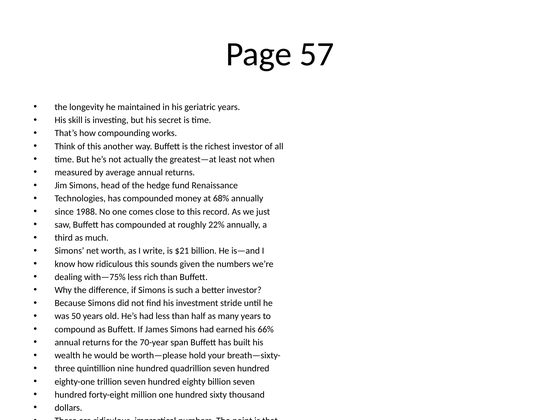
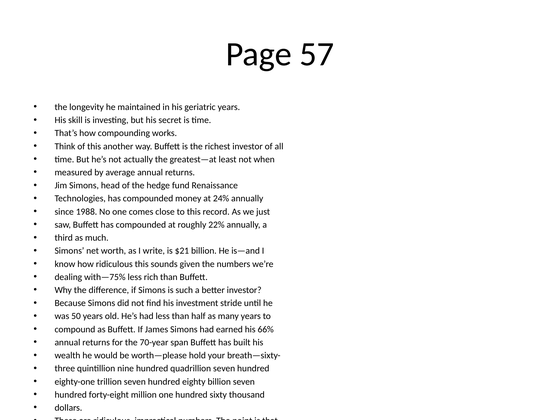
68%: 68% -> 24%
